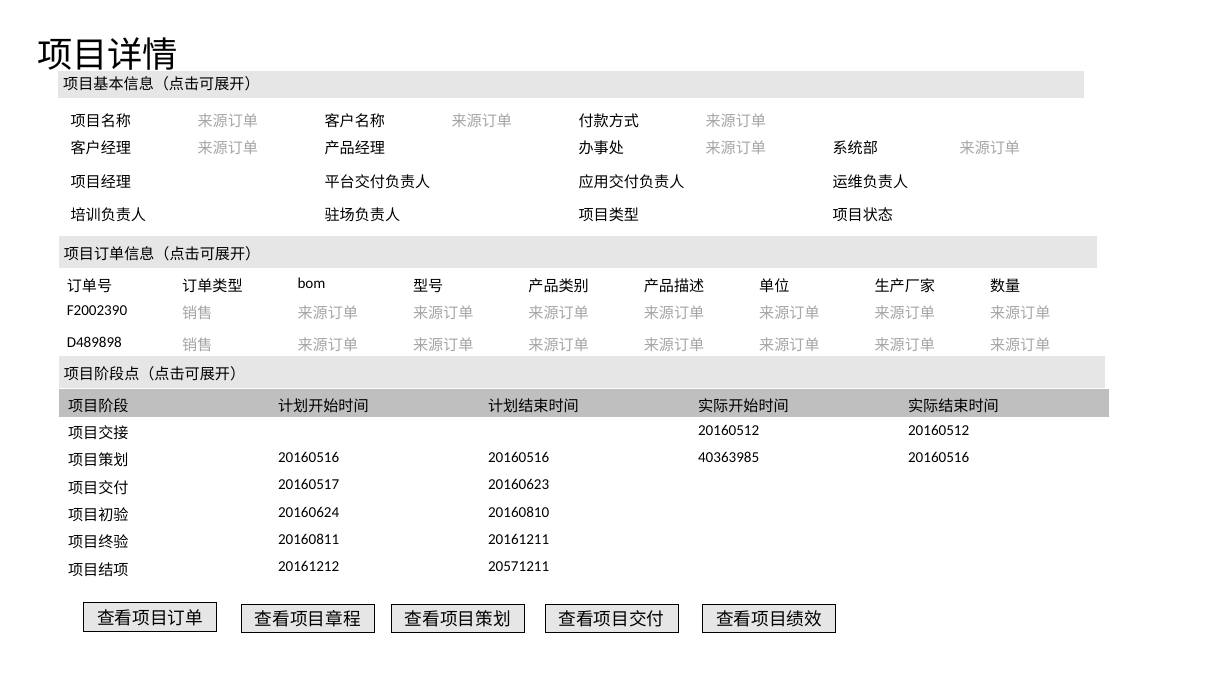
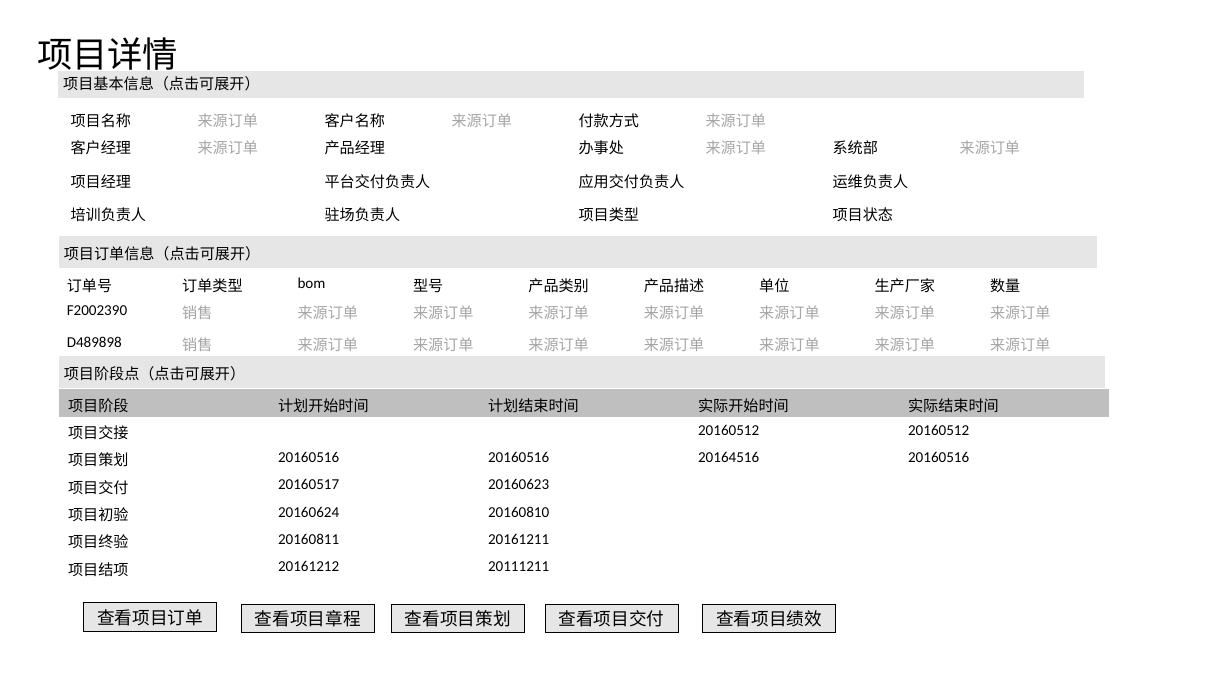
40363985: 40363985 -> 20164516
20571211: 20571211 -> 20111211
